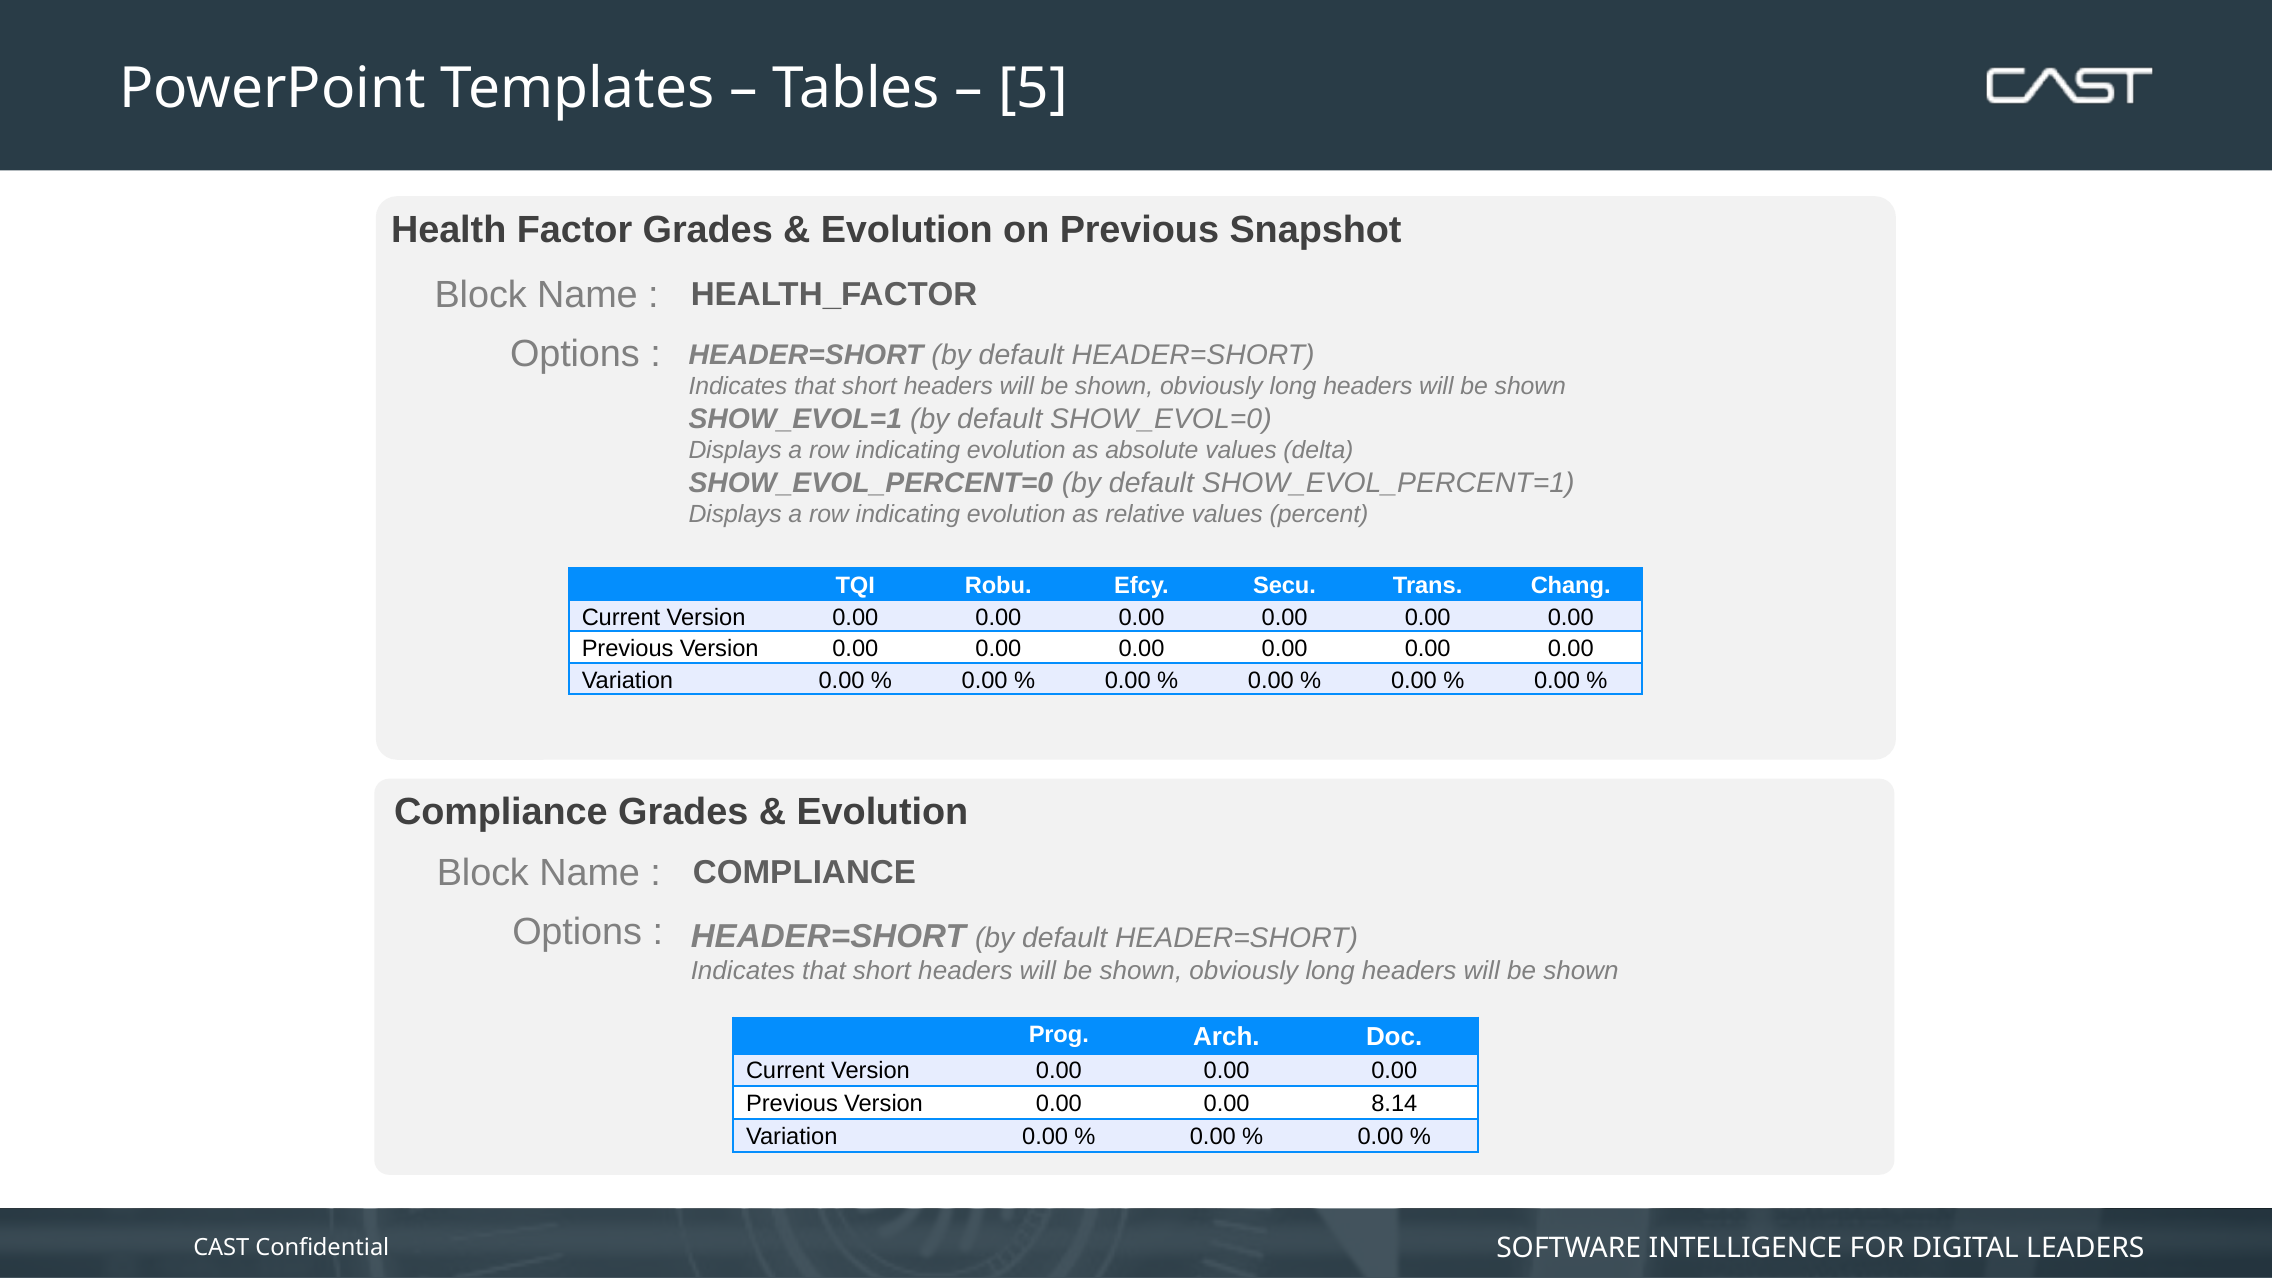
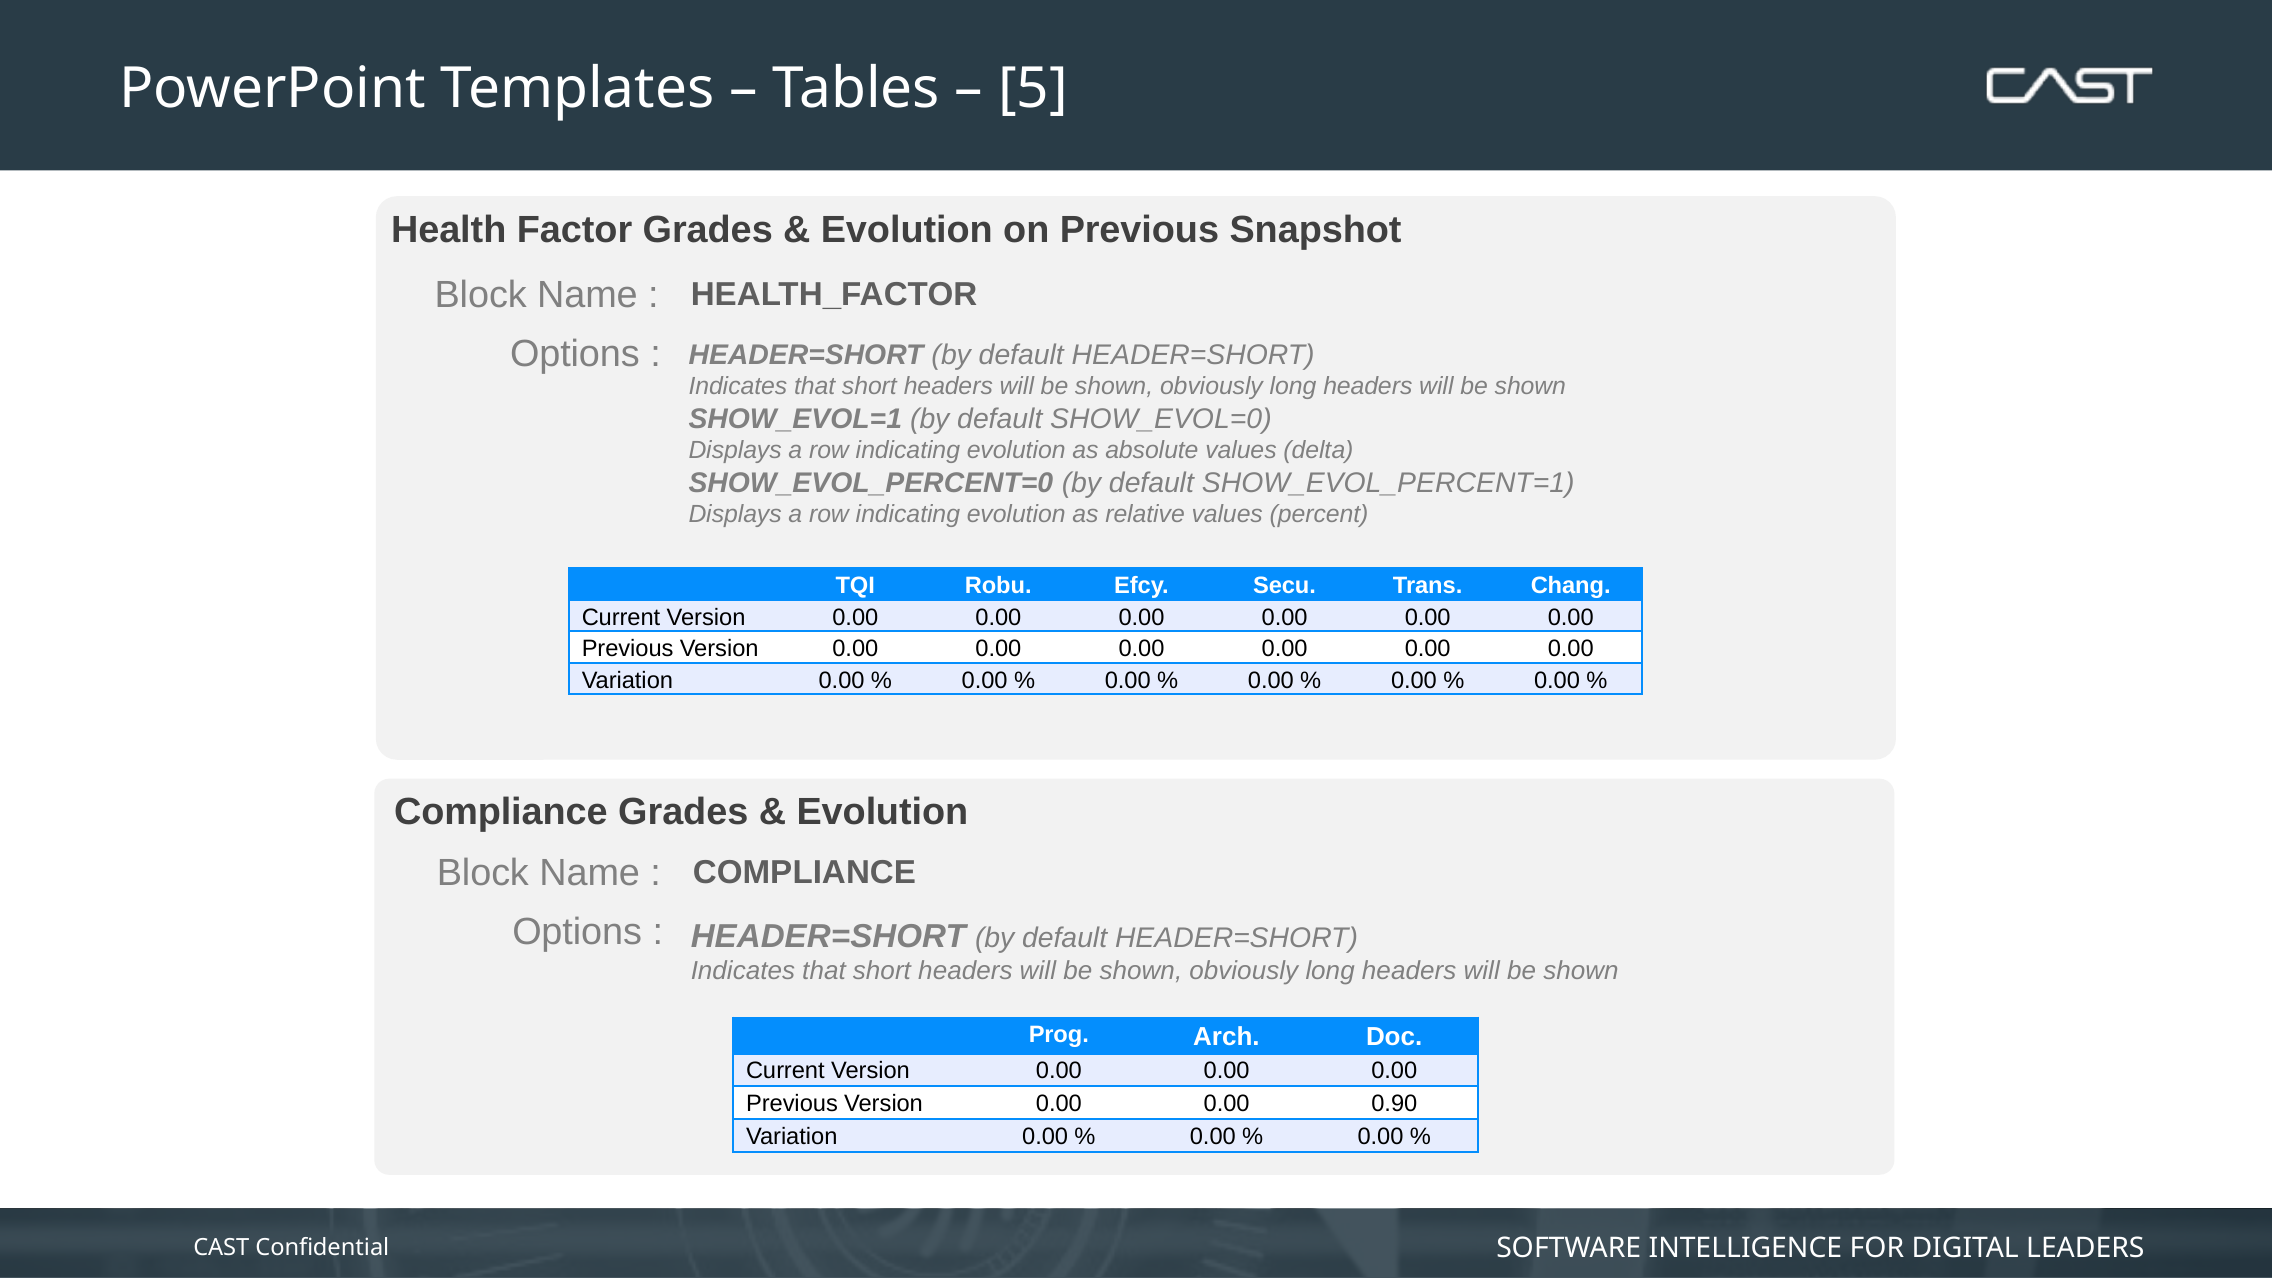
8.14: 8.14 -> 0.90
